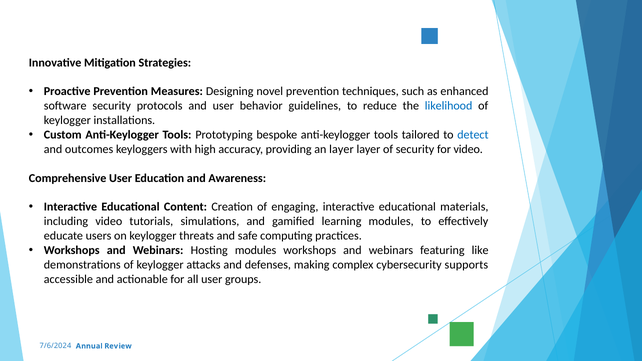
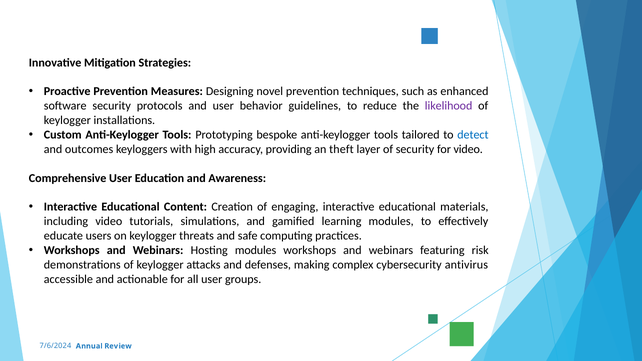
likelihood colour: blue -> purple
an layer: layer -> theft
like: like -> risk
supports: supports -> antivirus
